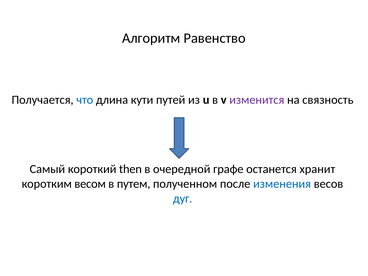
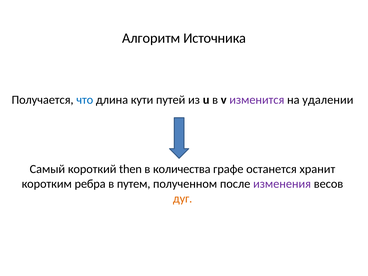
Равенство: Равенство -> Источника
связность: связность -> удалении
очередной: очередной -> количества
весом: весом -> ребра
изменения colour: blue -> purple
дуг colour: blue -> orange
